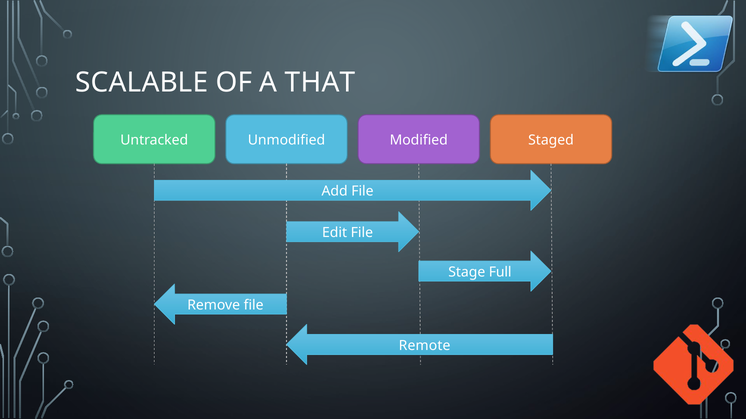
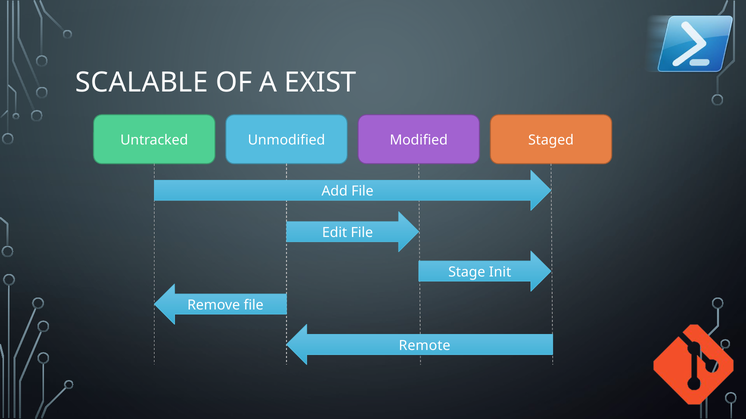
THAT: THAT -> EXIST
Full: Full -> Init
